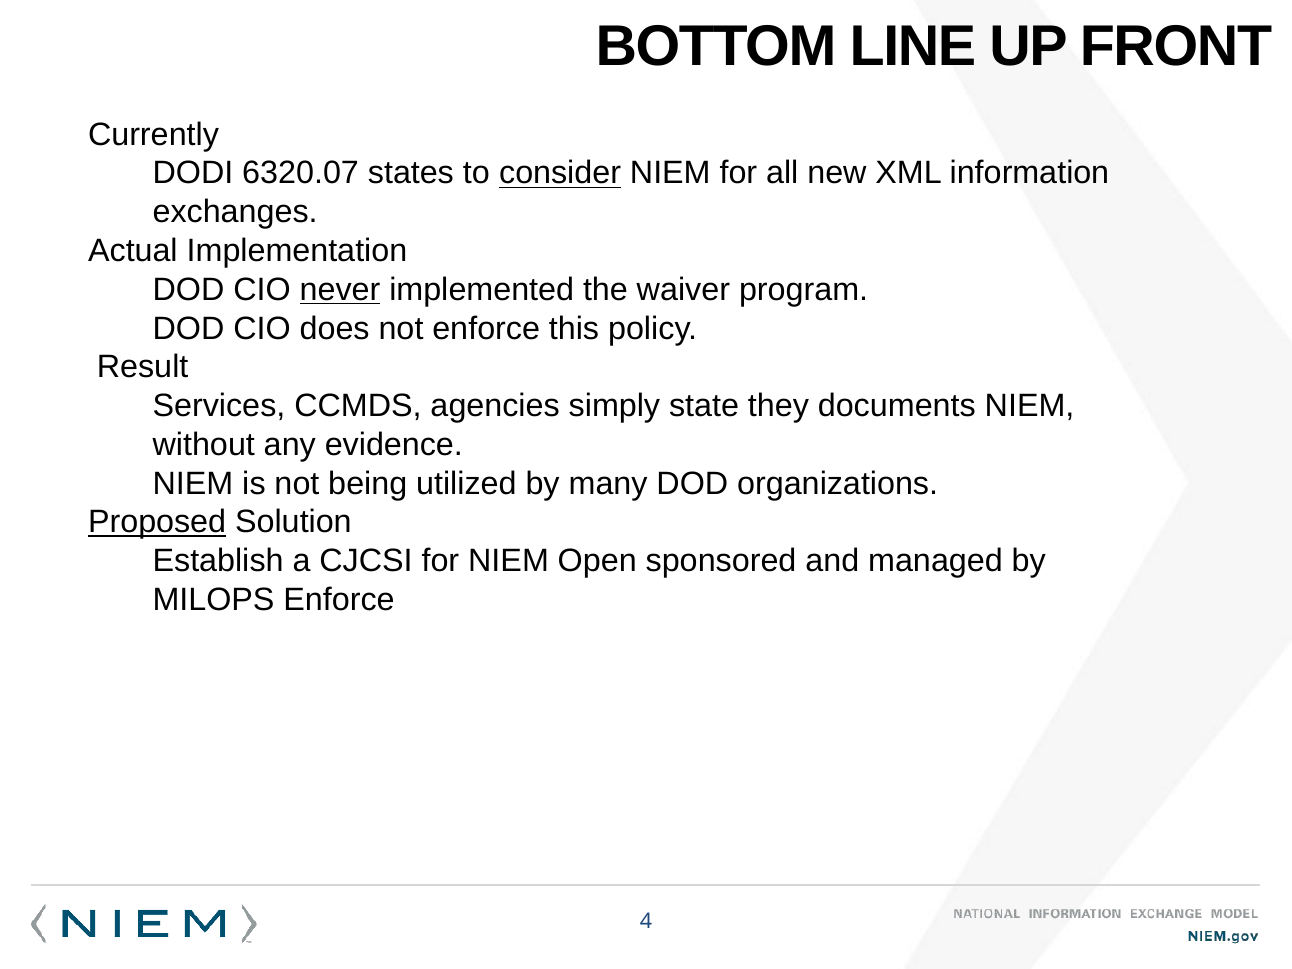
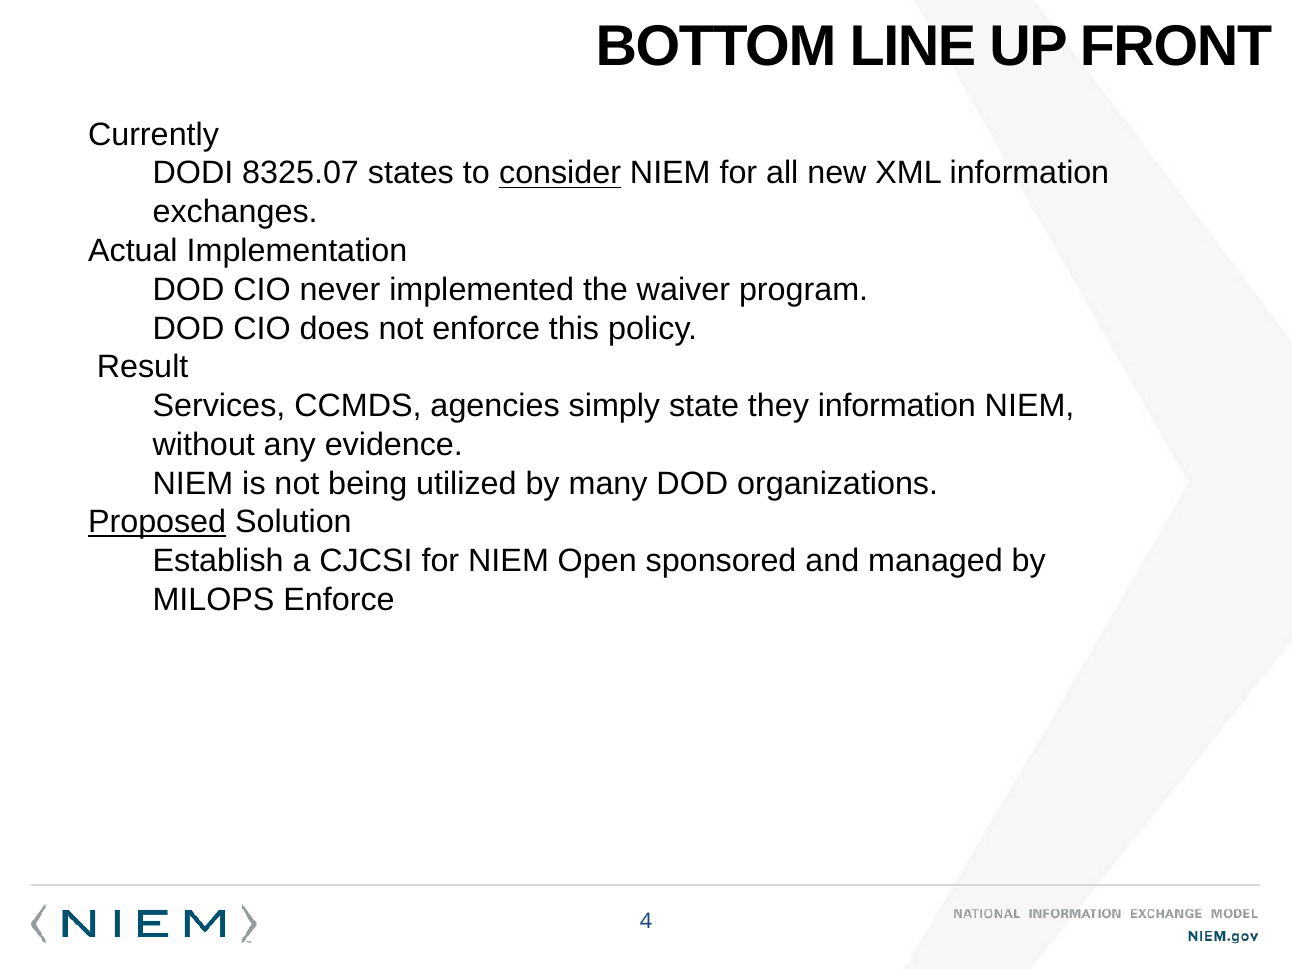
6320.07: 6320.07 -> 8325.07
never underline: present -> none
they documents: documents -> information
